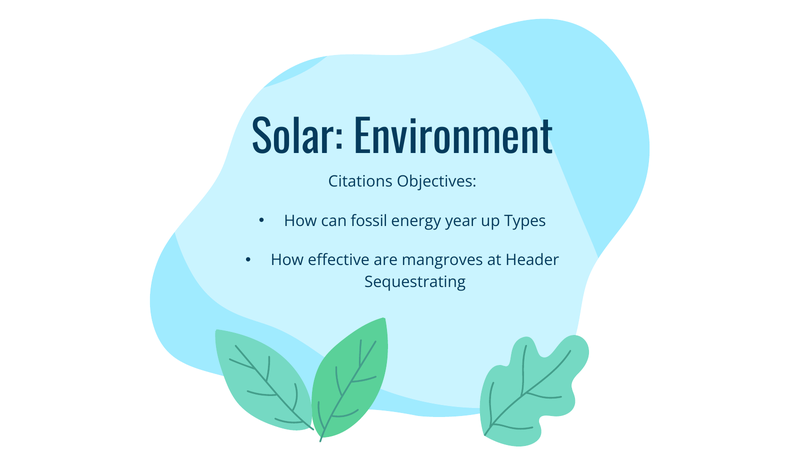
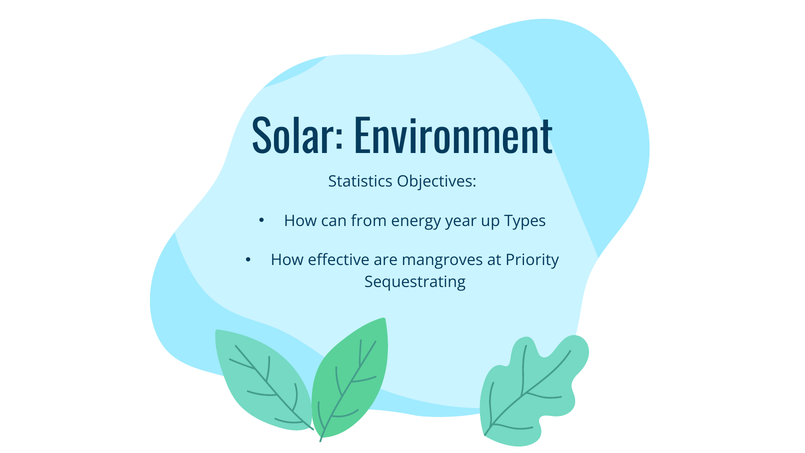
Citations: Citations -> Statistics
fossil: fossil -> from
Header: Header -> Priority
